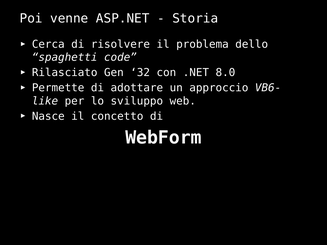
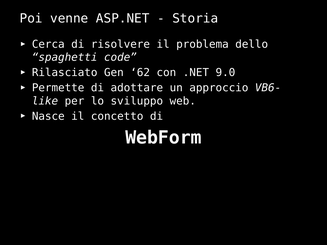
32: 32 -> 62
8.0: 8.0 -> 9.0
